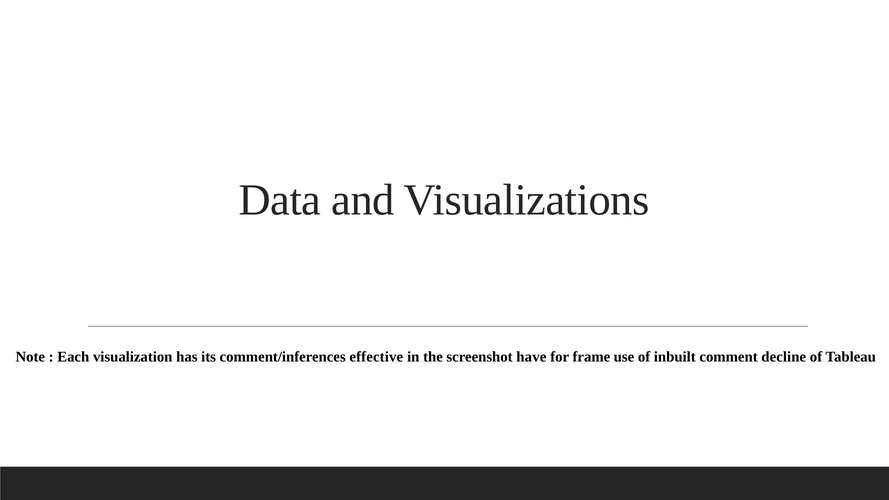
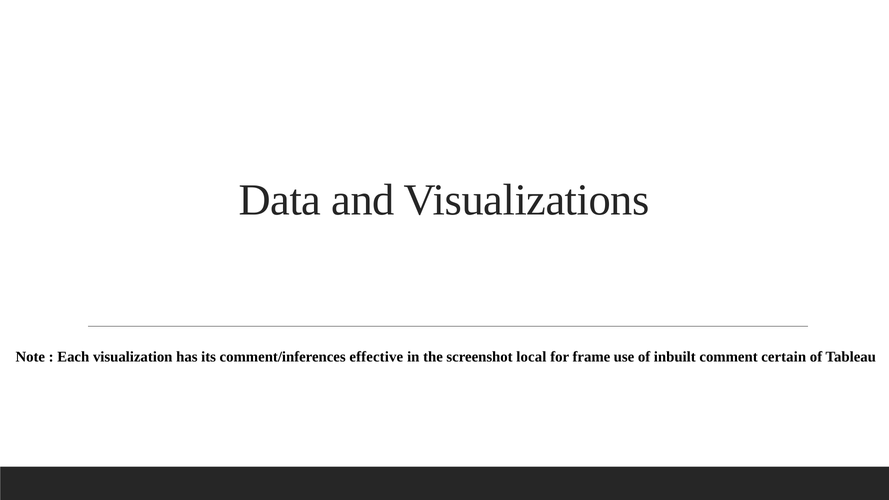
have: have -> local
decline: decline -> certain
